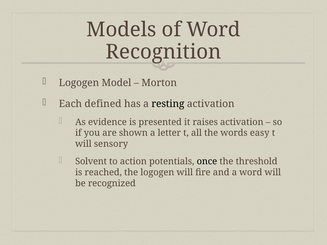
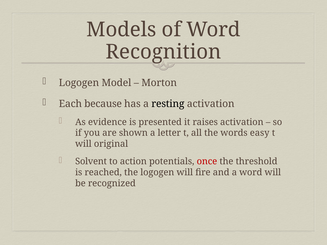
defined: defined -> because
sensory: sensory -> original
once colour: black -> red
